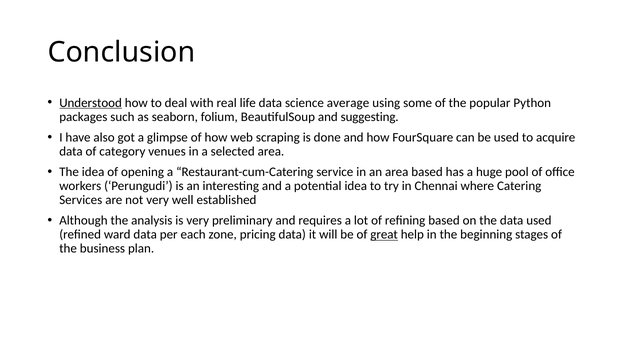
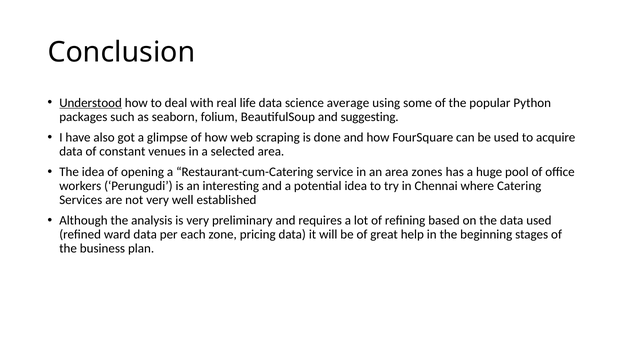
category: category -> constant
area based: based -> zones
great underline: present -> none
